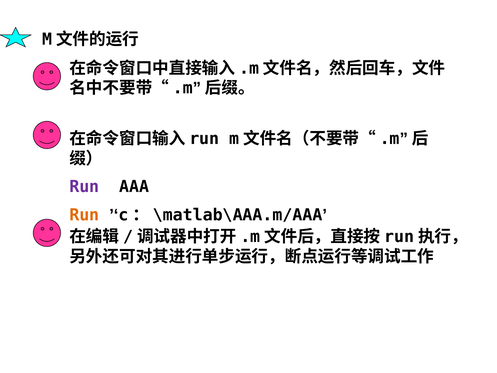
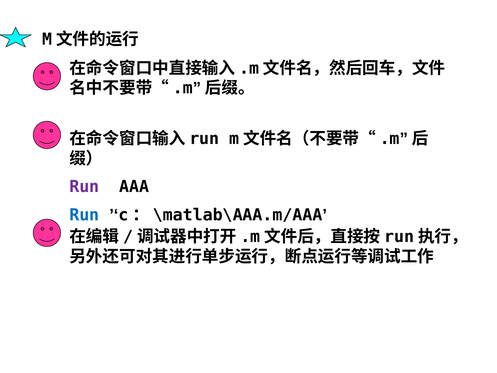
Run at (84, 215) colour: orange -> blue
